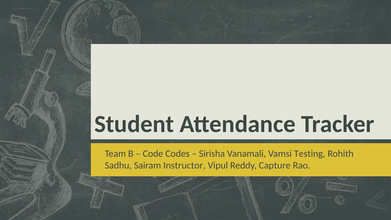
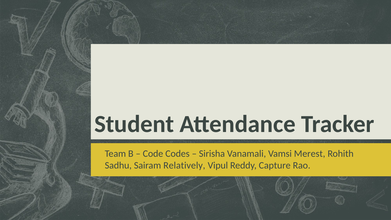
Testing: Testing -> Merest
Instructor: Instructor -> Relatively
